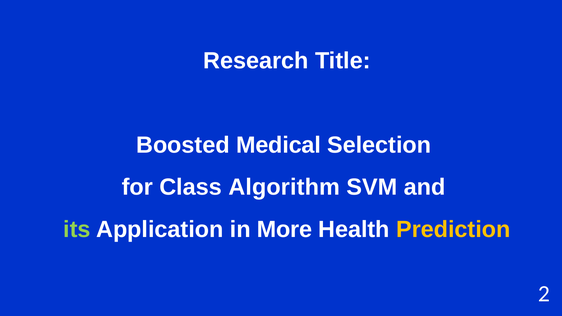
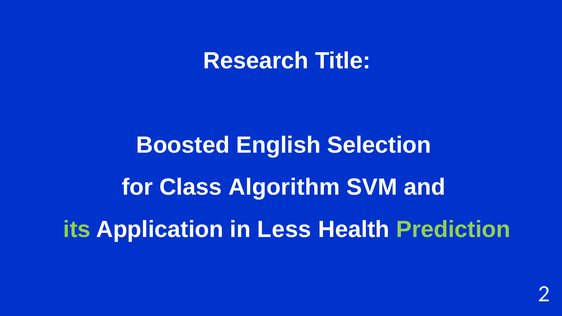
Medical: Medical -> English
More: More -> Less
Prediction colour: yellow -> light green
